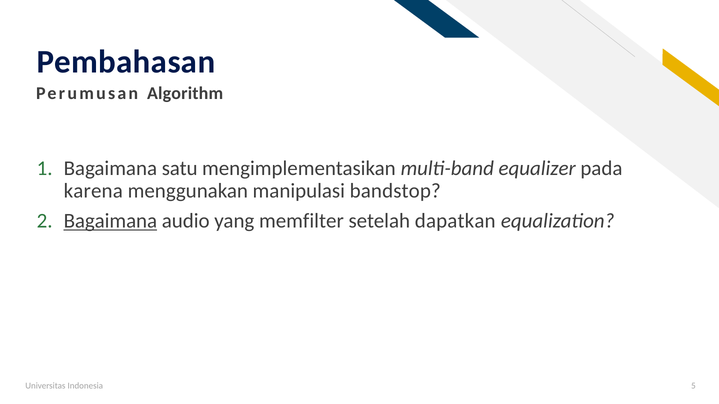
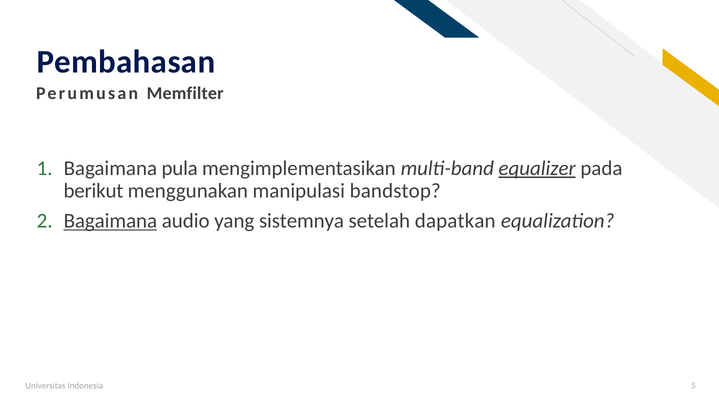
Algorithm: Algorithm -> Memfilter
satu: satu -> pula
equalizer underline: none -> present
karena: karena -> berikut
memfilter: memfilter -> sistemnya
